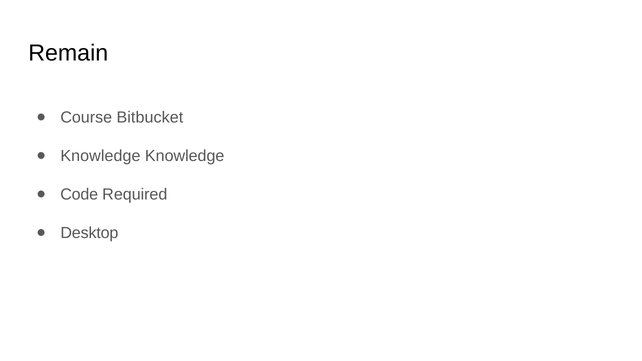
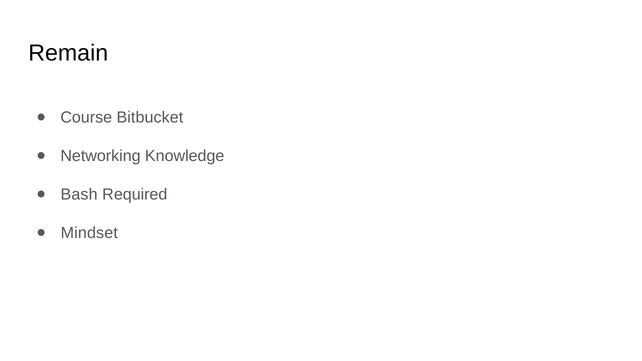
Knowledge at (100, 156): Knowledge -> Networking
Code: Code -> Bash
Desktop: Desktop -> Mindset
